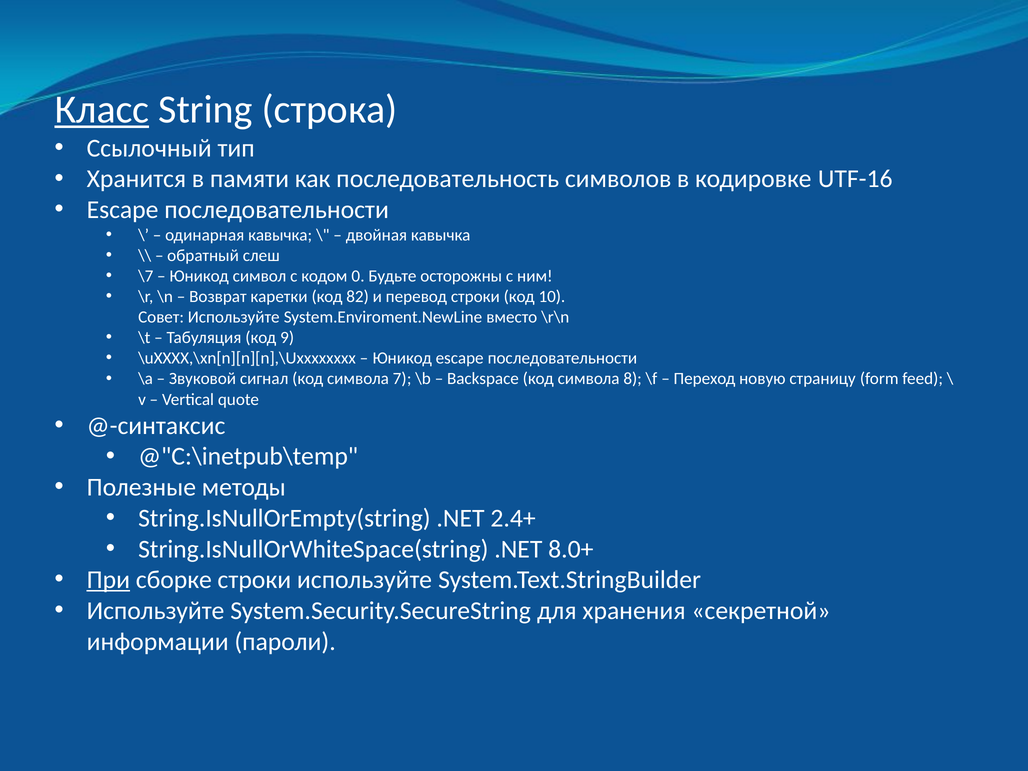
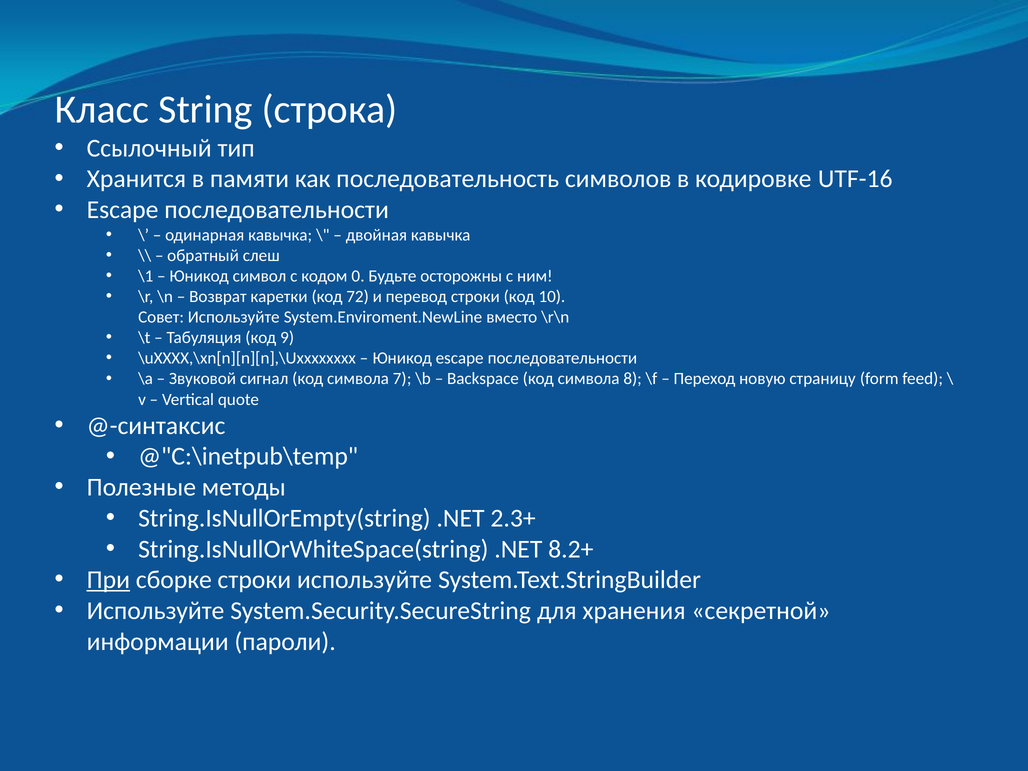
Класс underline: present -> none
\7: \7 -> \1
82: 82 -> 72
2.4+: 2.4+ -> 2.3+
8.0+: 8.0+ -> 8.2+
